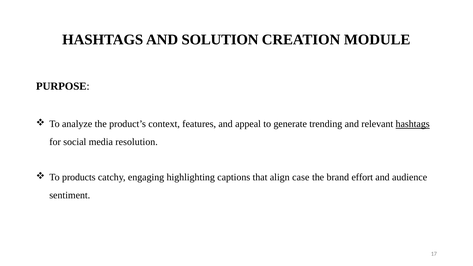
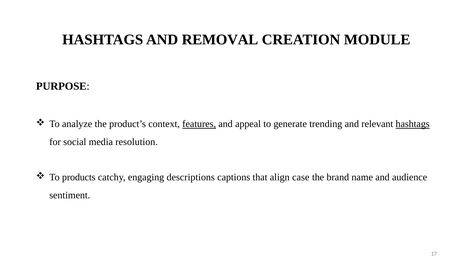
SOLUTION: SOLUTION -> REMOVAL
features underline: none -> present
highlighting: highlighting -> descriptions
effort: effort -> name
